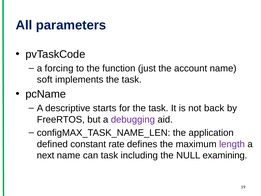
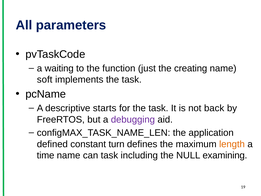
forcing: forcing -> waiting
account: account -> creating
rate: rate -> turn
length colour: purple -> orange
next: next -> time
